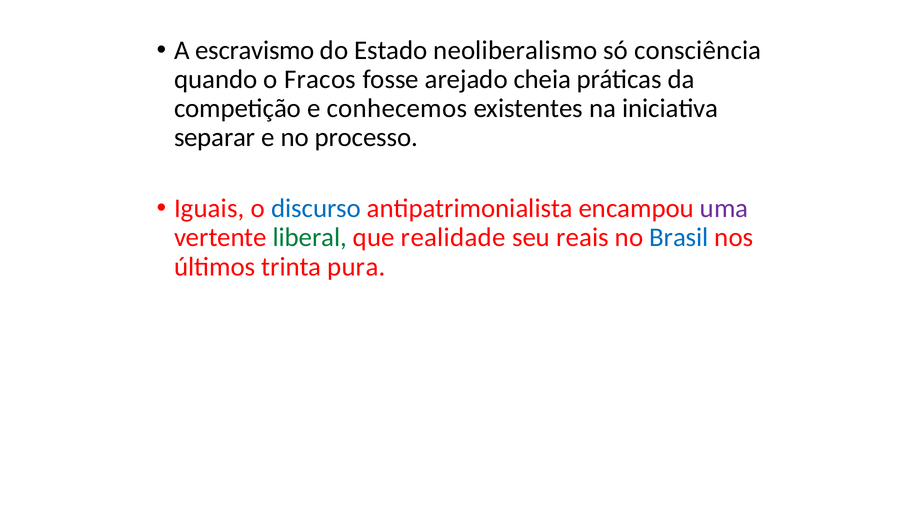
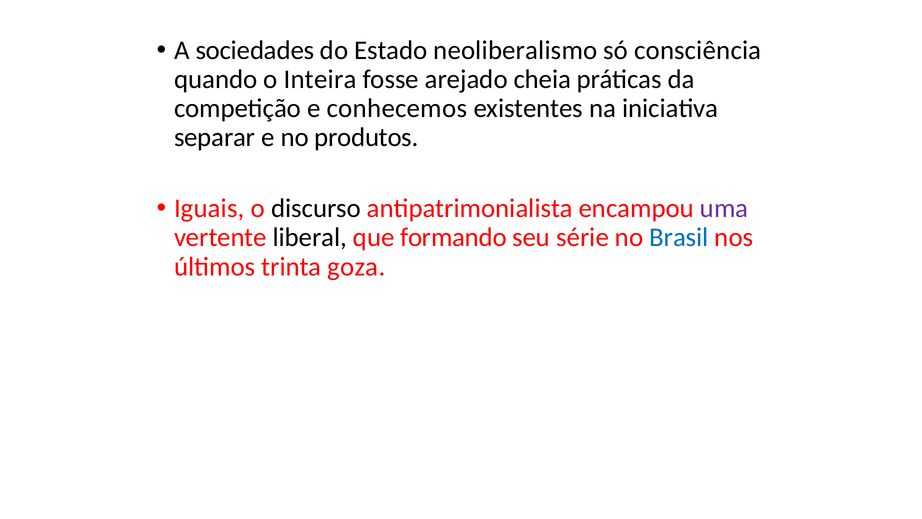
escravismo: escravismo -> sociedades
Fracos: Fracos -> Inteira
processo: processo -> produtos
discurso colour: blue -> black
liberal colour: green -> black
realidade: realidade -> formando
reais: reais -> série
pura: pura -> goza
